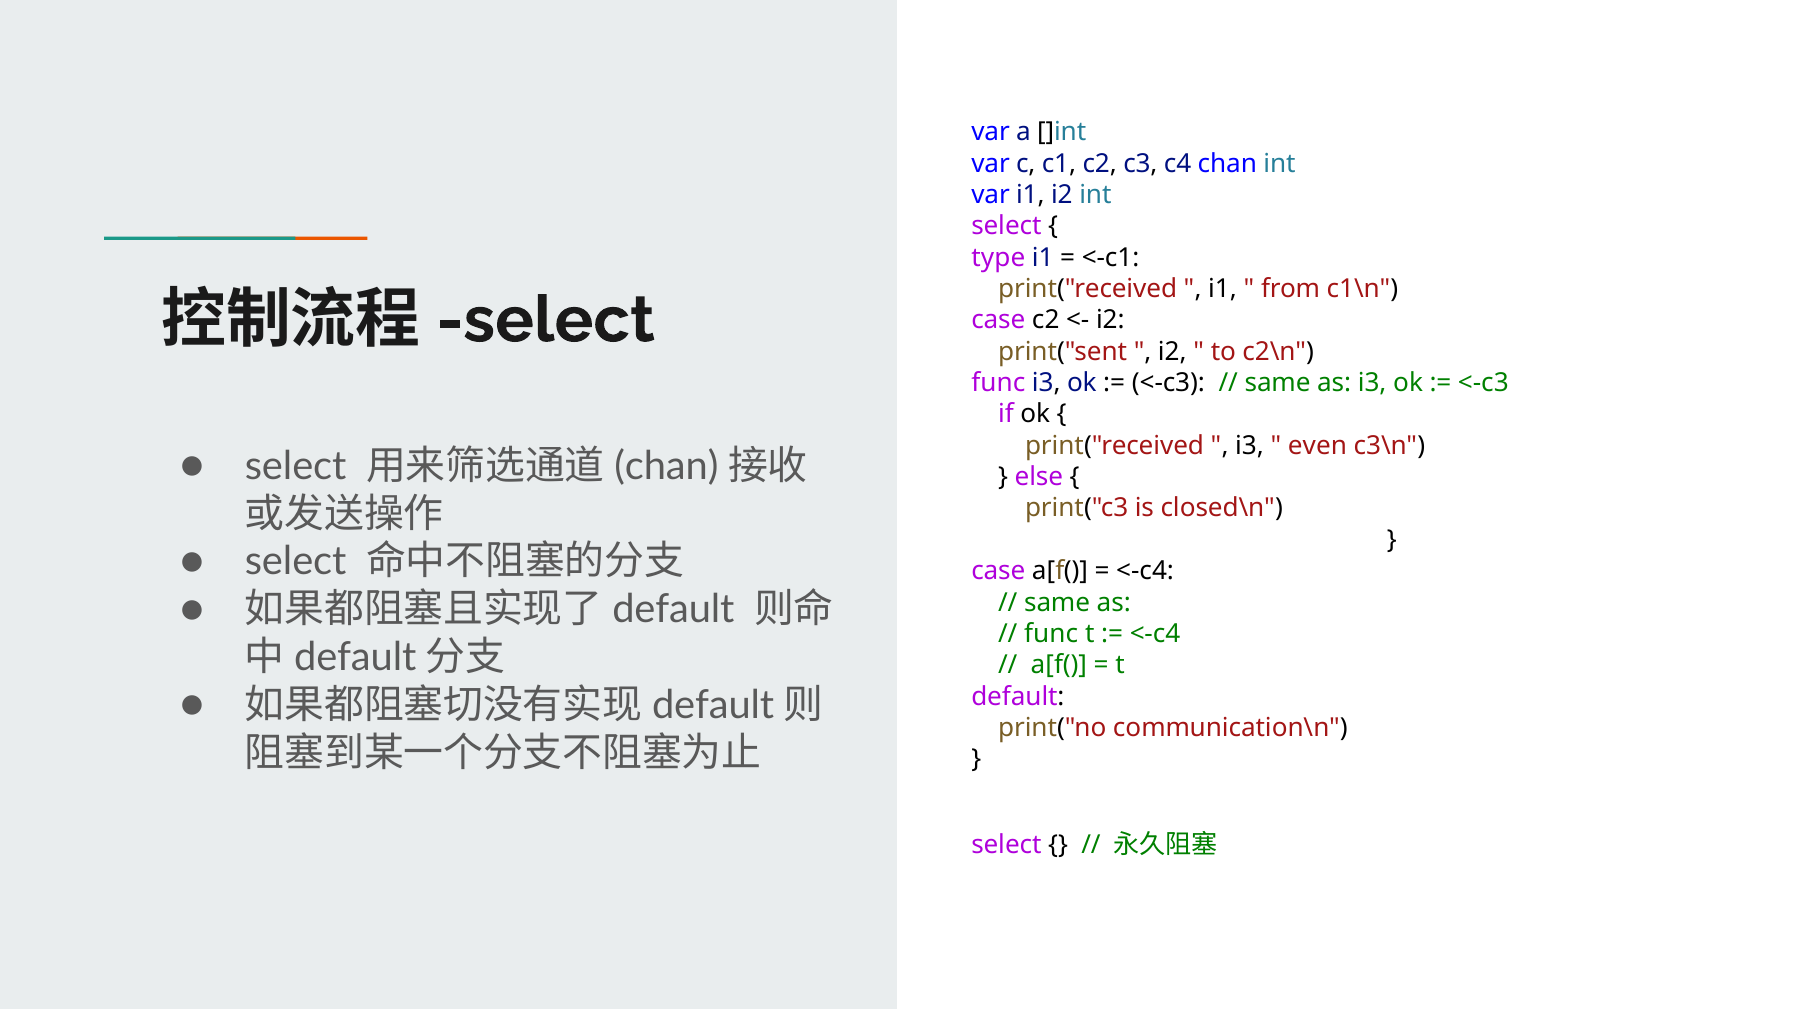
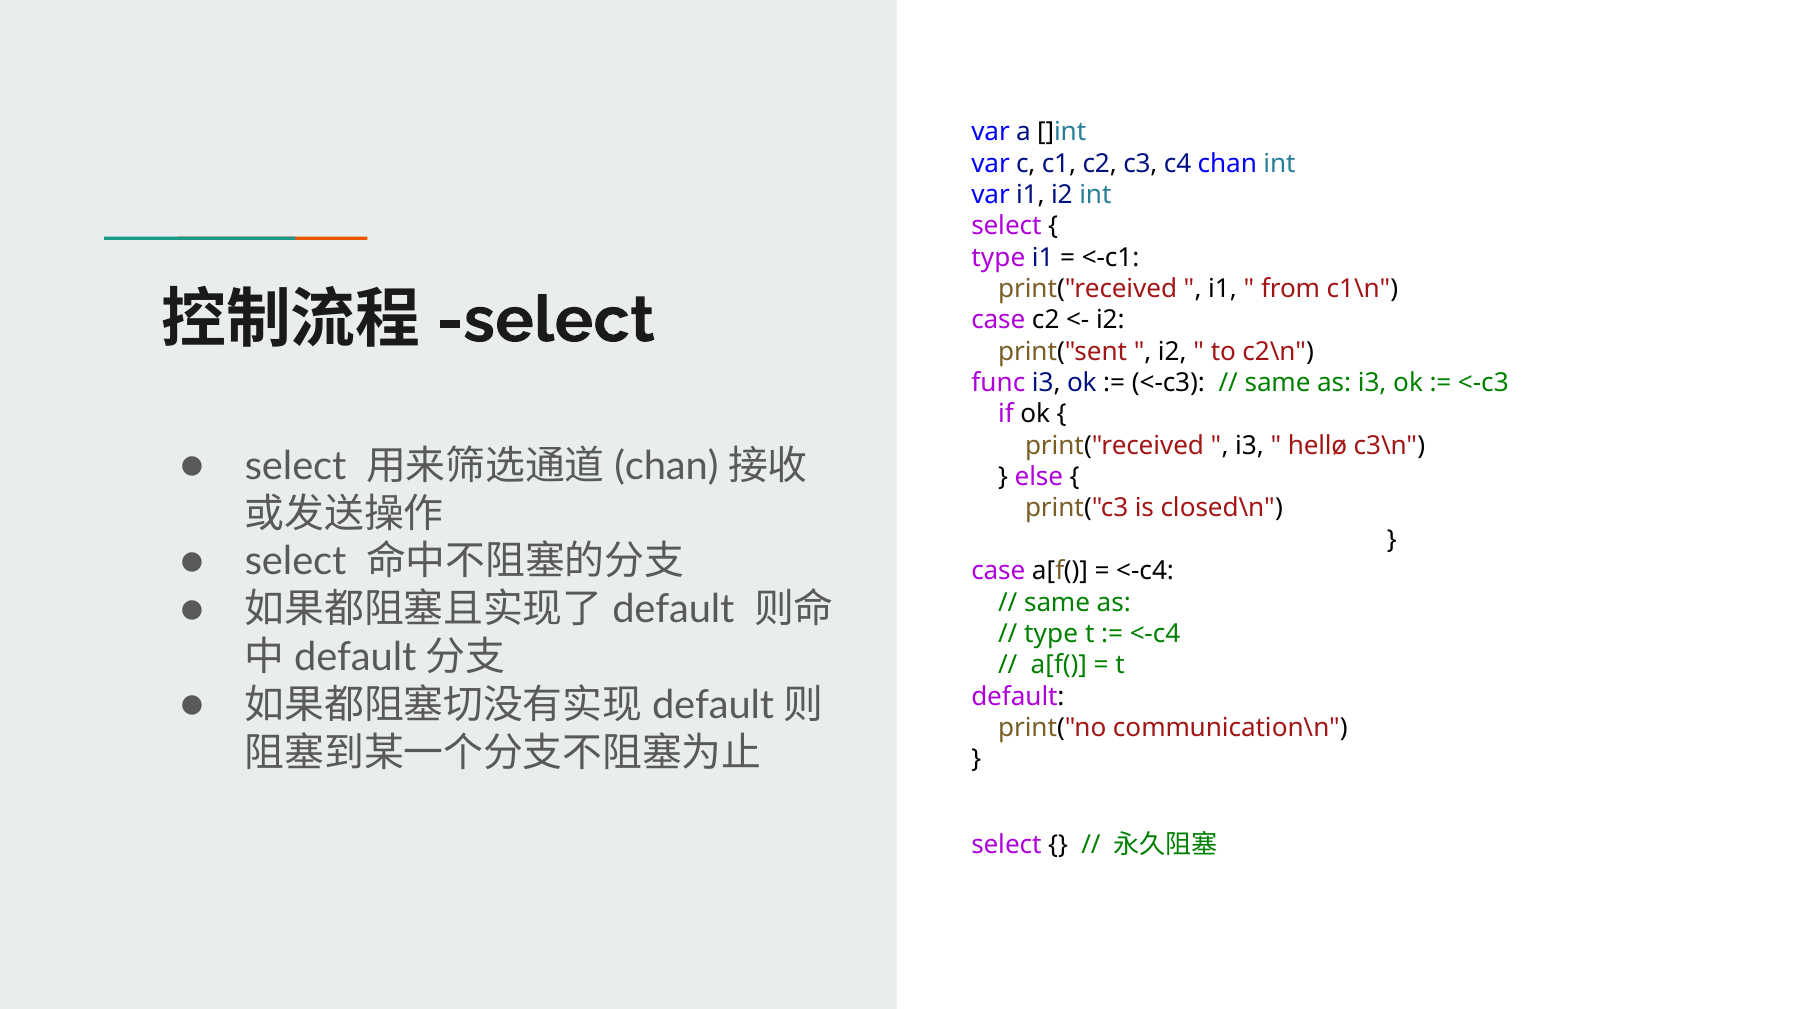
even: even -> hellø
func at (1051, 634): func -> type
